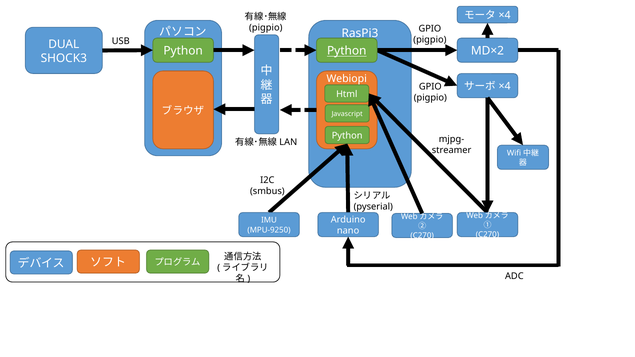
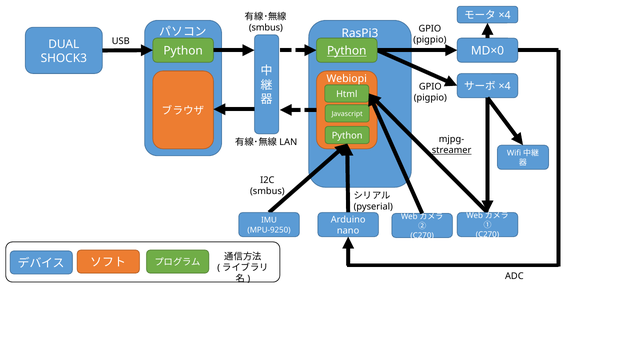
pigpio at (266, 28): pigpio -> smbus
MD×2: MD×2 -> MD×0
streamer underline: none -> present
